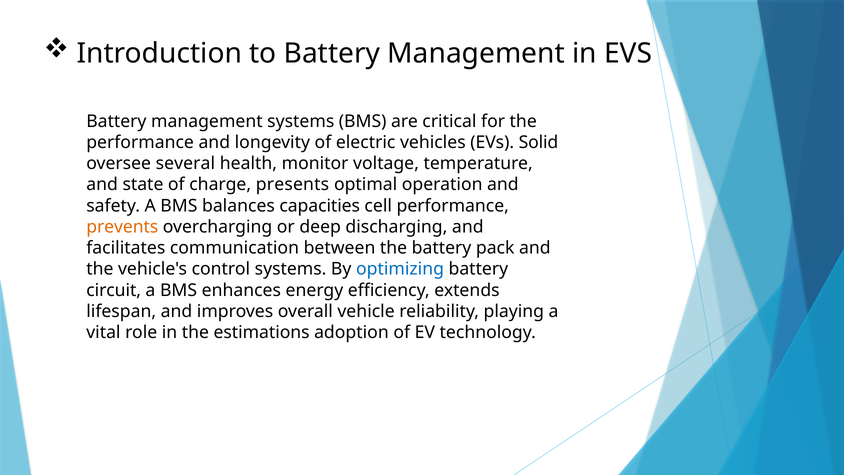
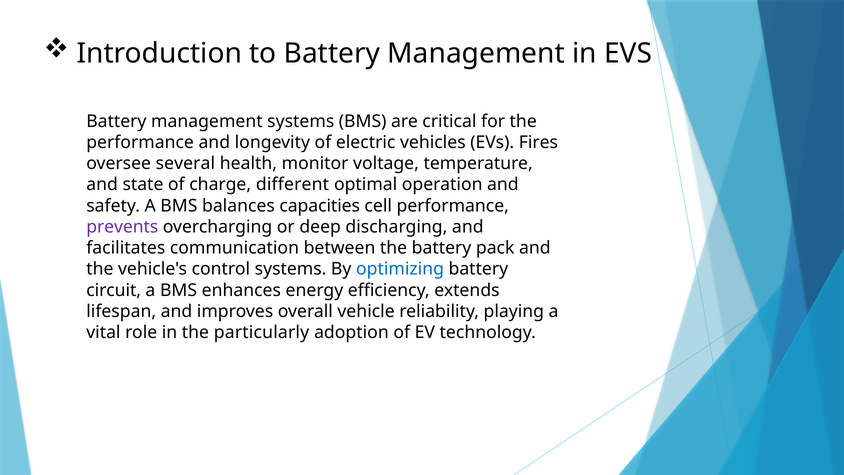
Solid: Solid -> Fires
presents: presents -> different
prevents colour: orange -> purple
estimations: estimations -> particularly
